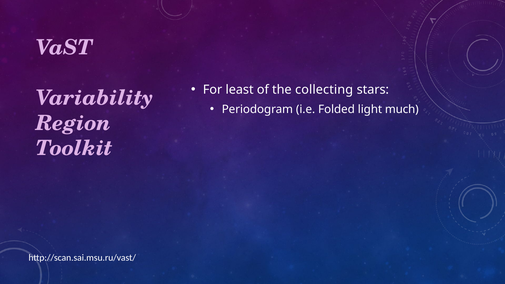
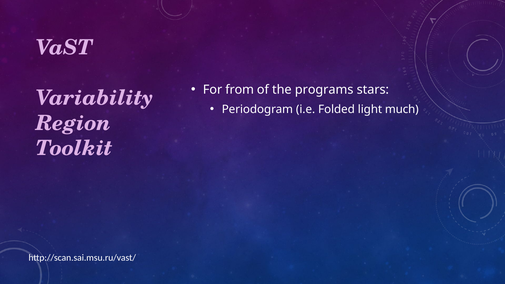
least: least -> from
collecting: collecting -> programs
